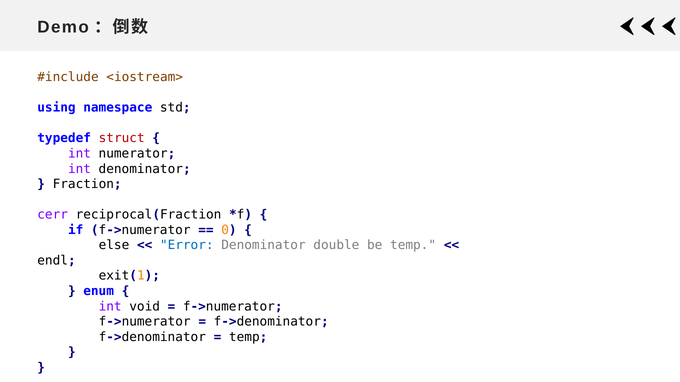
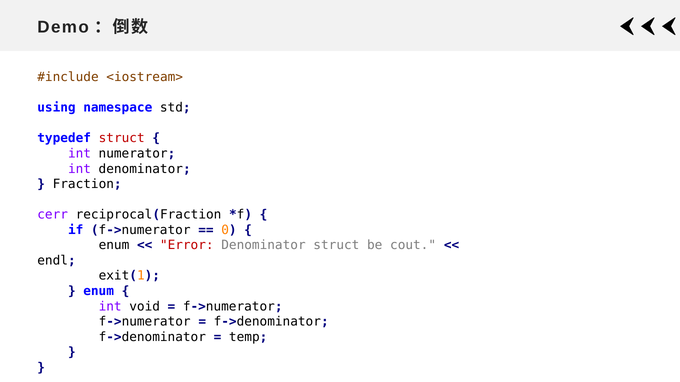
else at (114, 246): else -> enum
Error colour: blue -> red
Denominator double: double -> struct
be temp: temp -> cout
